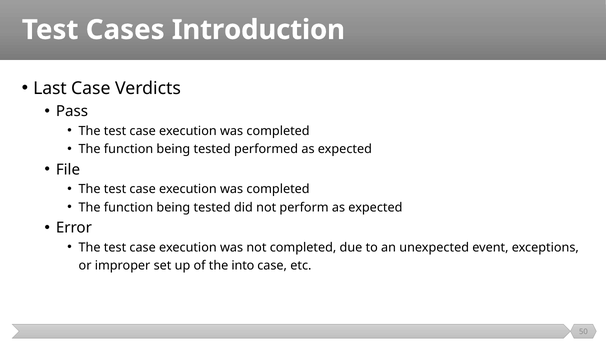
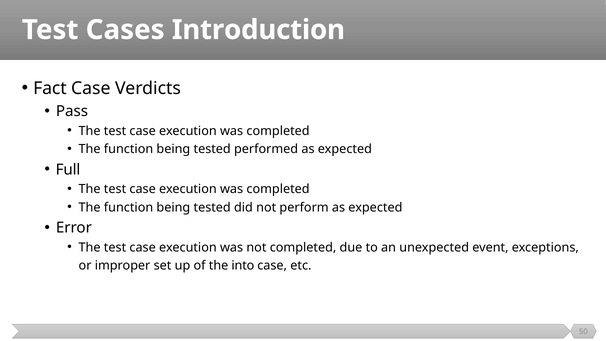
Last: Last -> Fact
File: File -> Full
